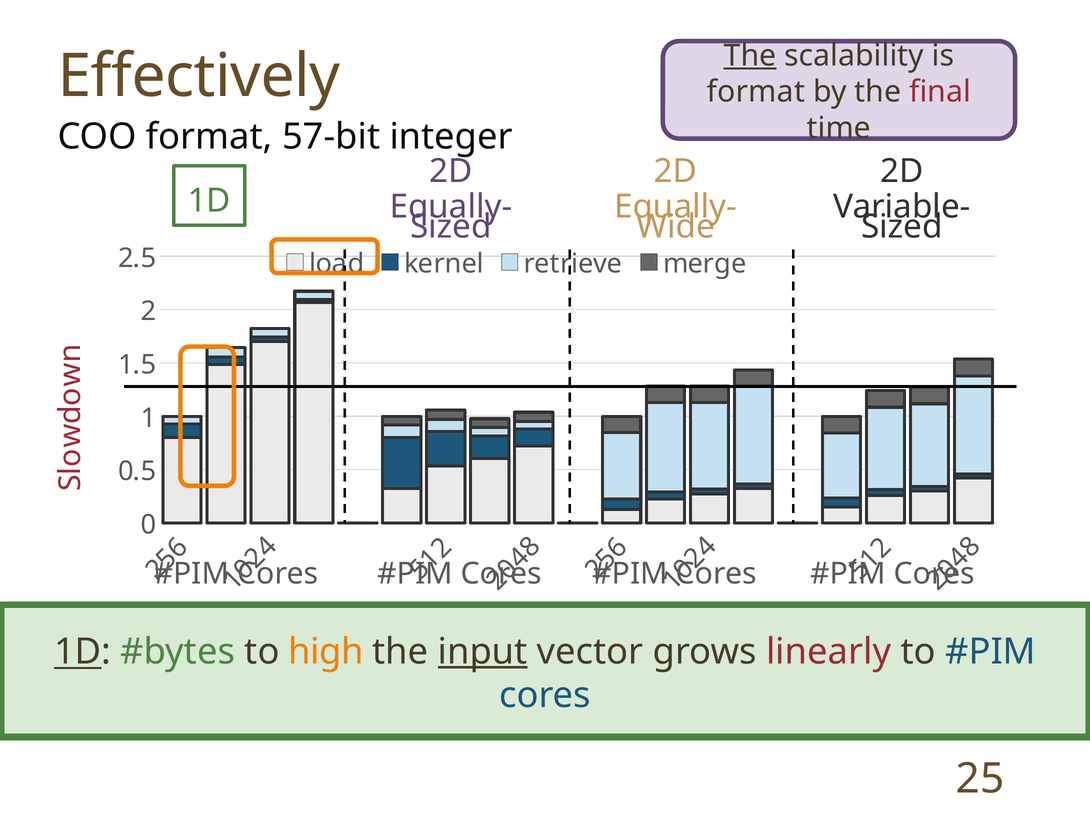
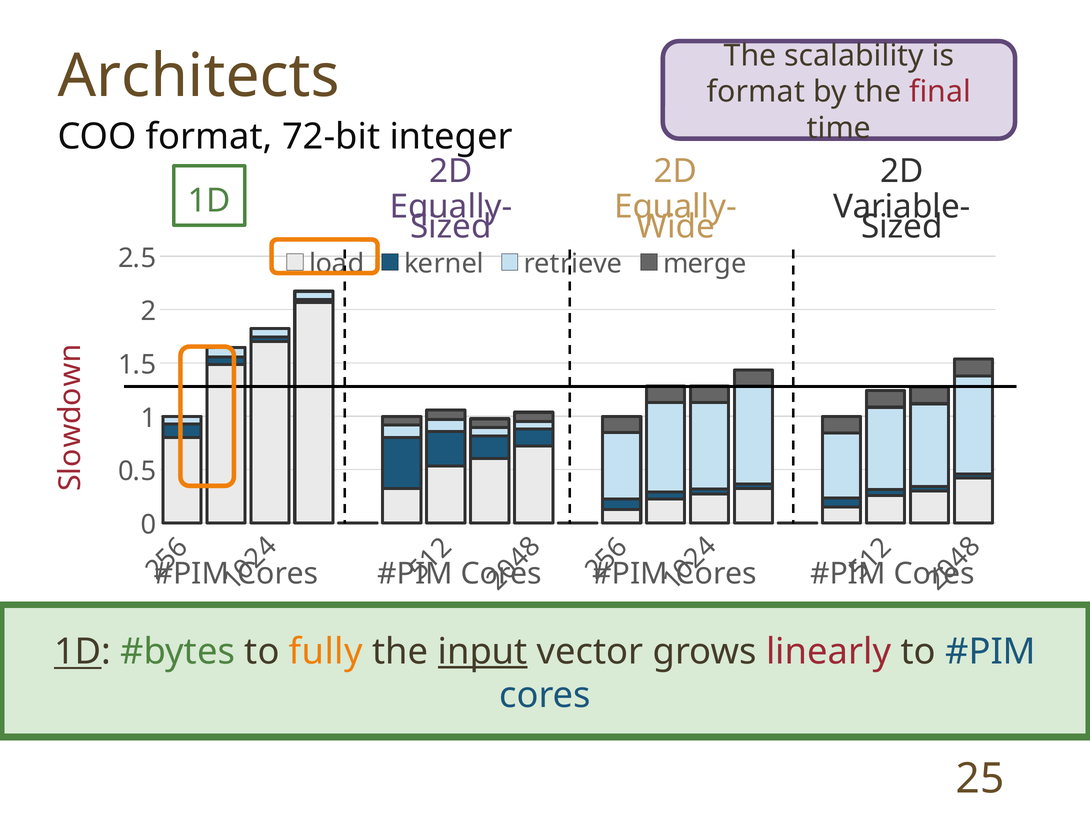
The at (750, 56) underline: present -> none
Effectively: Effectively -> Architects
57-bit: 57-bit -> 72-bit
high: high -> fully
